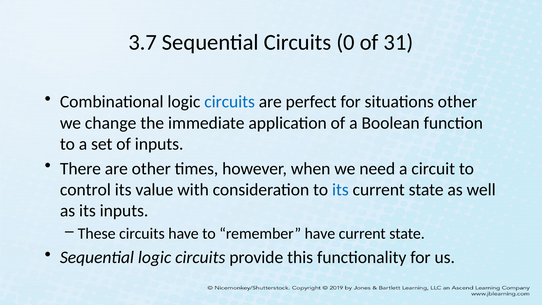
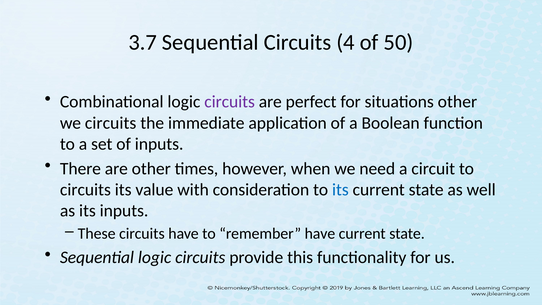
0: 0 -> 4
31: 31 -> 50
circuits at (230, 102) colour: blue -> purple
we change: change -> circuits
control at (85, 190): control -> circuits
